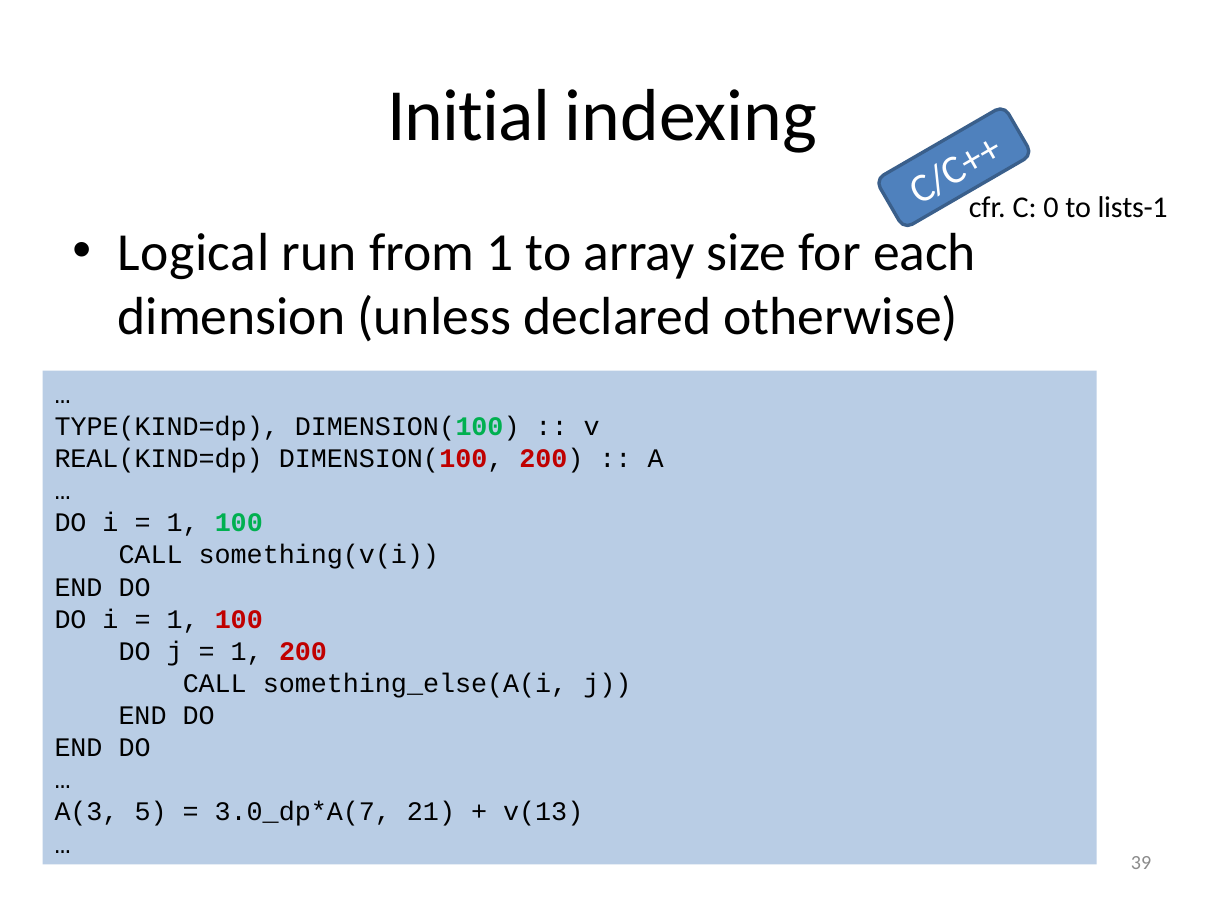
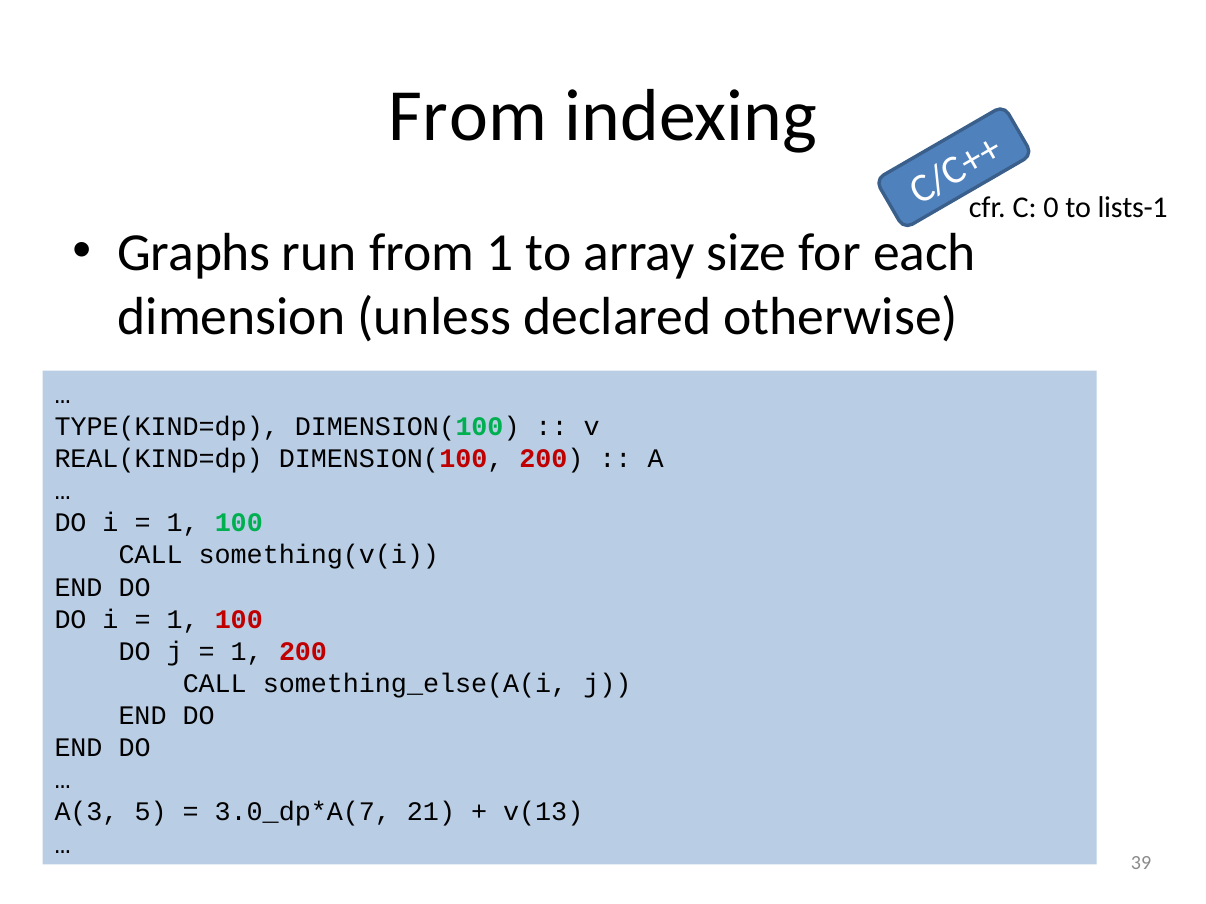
Initial at (469, 117): Initial -> From
Logical: Logical -> Graphs
